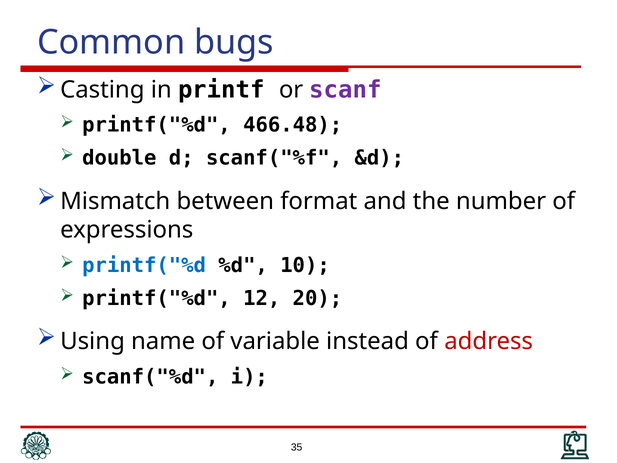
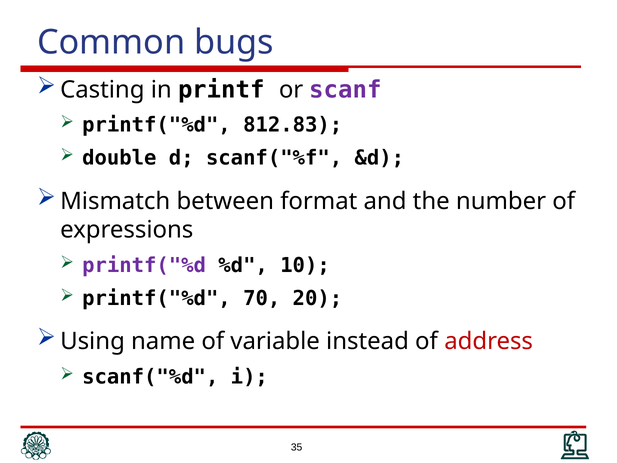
466.48: 466.48 -> 812.83
printf("%d at (144, 265) colour: blue -> purple
12: 12 -> 70
